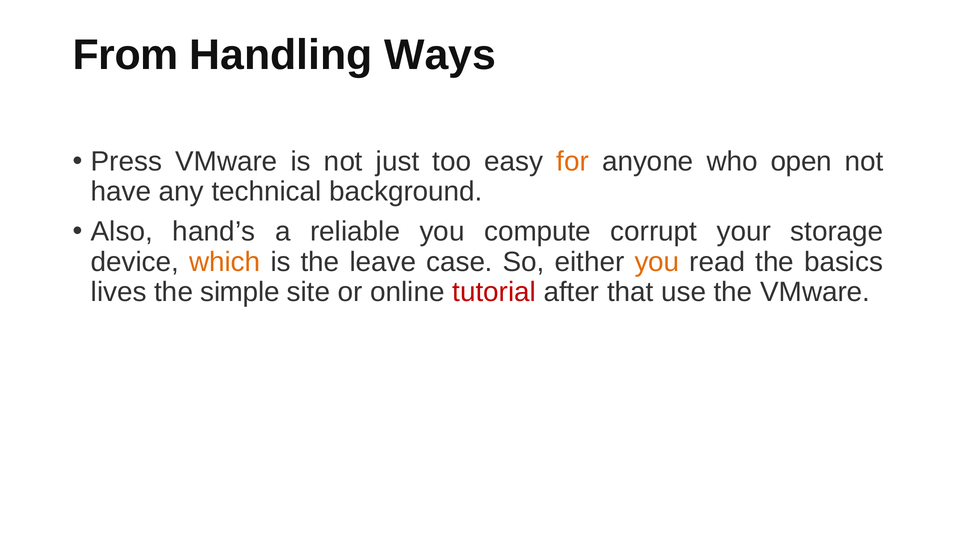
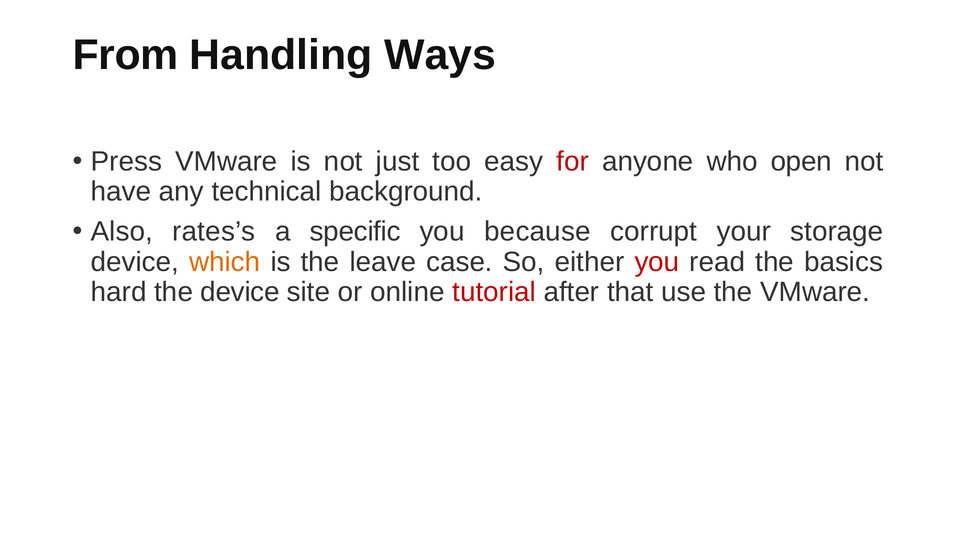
for colour: orange -> red
hand’s: hand’s -> rates’s
reliable: reliable -> specific
compute: compute -> because
you at (657, 262) colour: orange -> red
lives: lives -> hard
the simple: simple -> device
